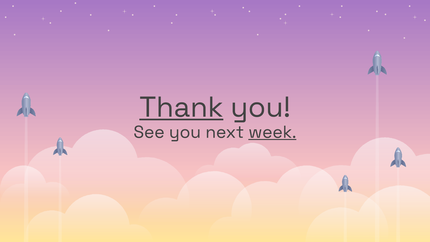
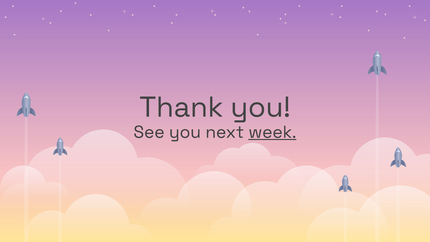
Thank underline: present -> none
